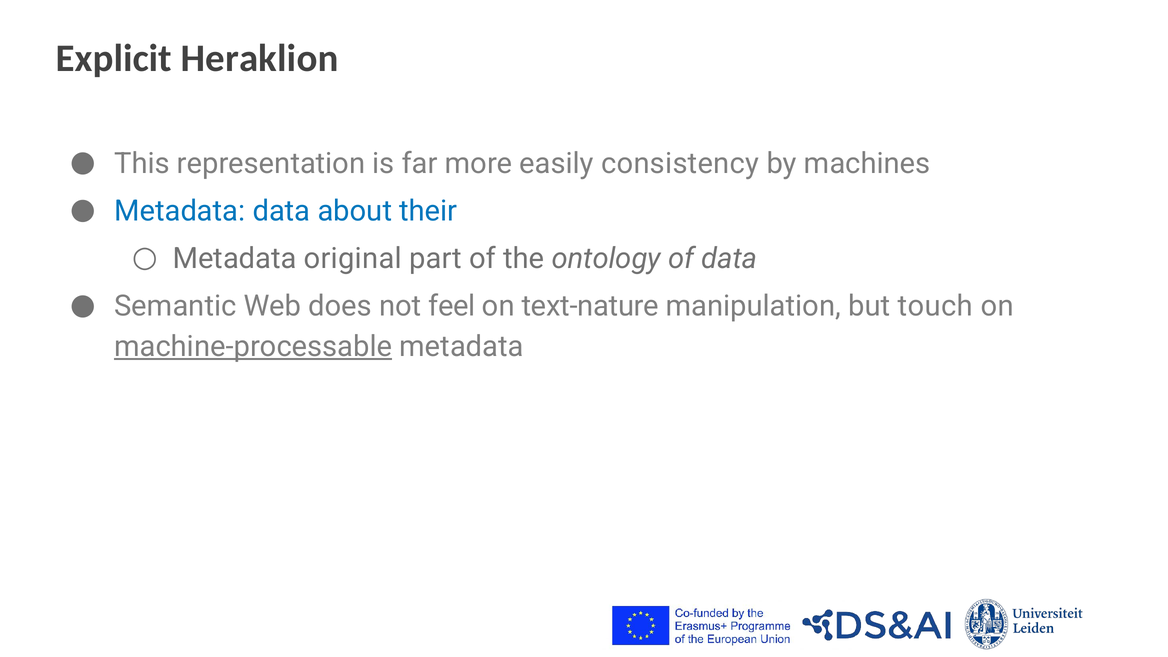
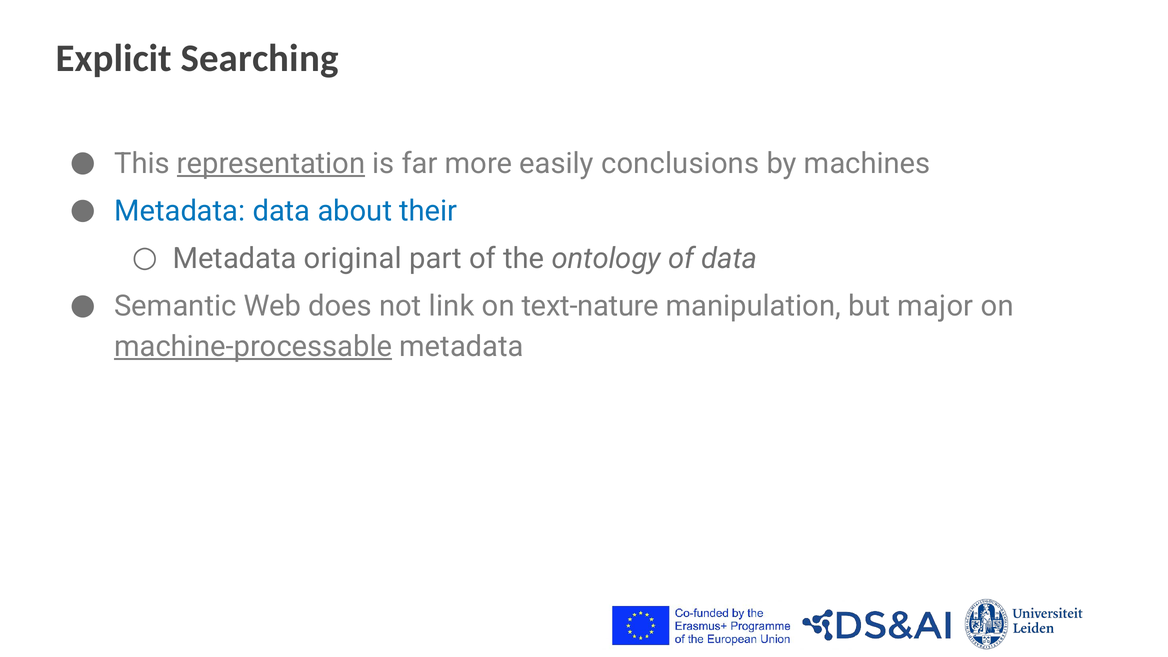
Heraklion: Heraklion -> Searching
representation underline: none -> present
consistency: consistency -> conclusions
feel: feel -> link
touch: touch -> major
